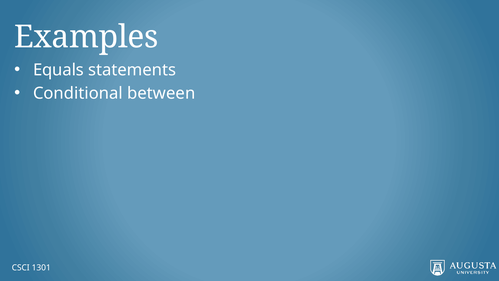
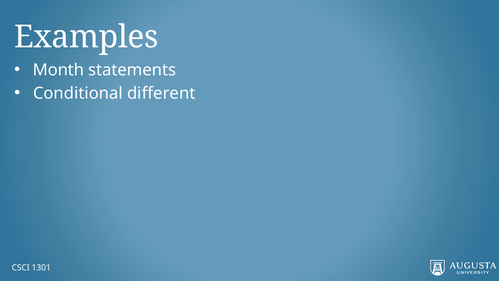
Equals: Equals -> Month
between: between -> different
